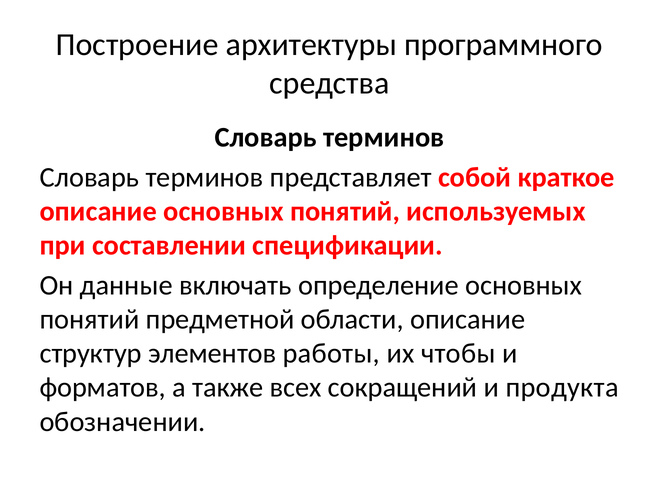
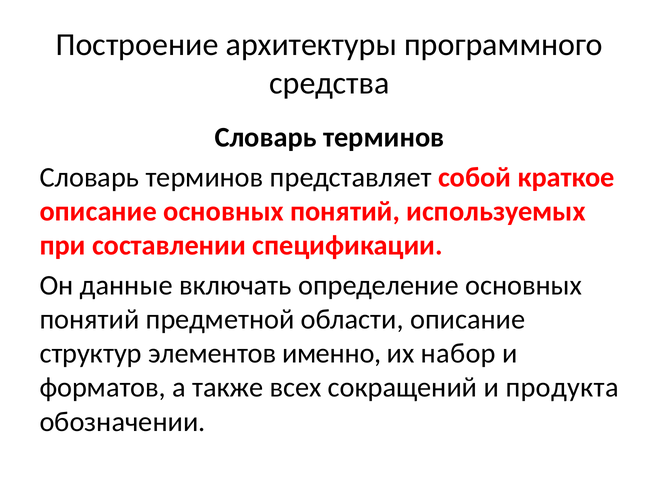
работы: работы -> именно
чтобы: чтобы -> набор
